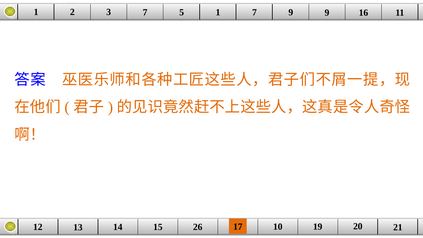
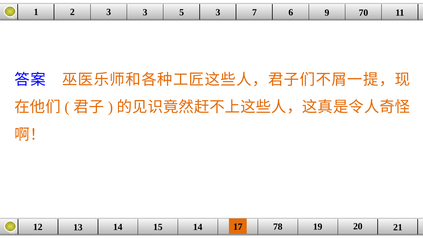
3 7: 7 -> 3
5 1: 1 -> 3
7 9: 9 -> 6
16: 16 -> 70
15 26: 26 -> 14
10: 10 -> 78
